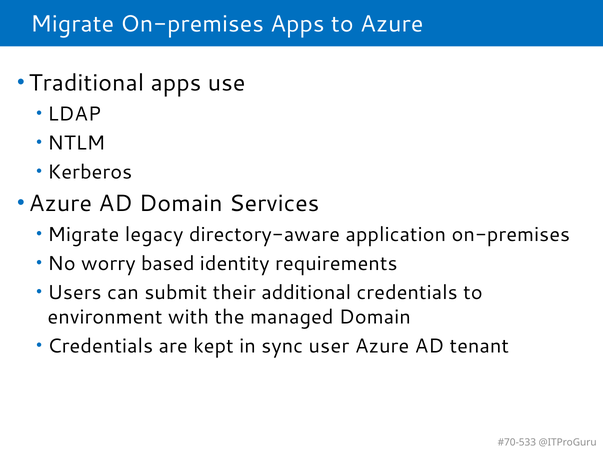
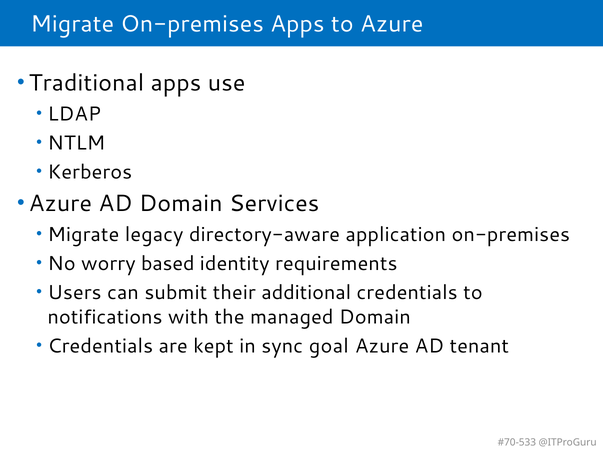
environment: environment -> notifications
user: user -> goal
